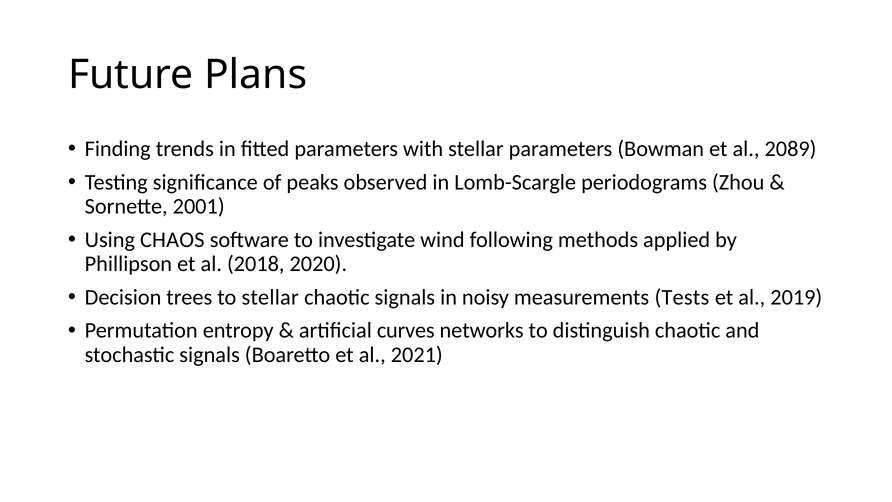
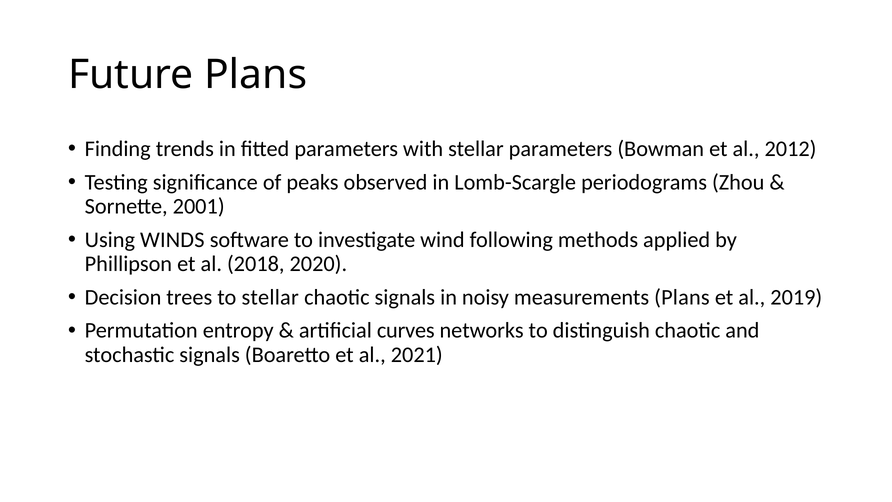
2089: 2089 -> 2012
CHAOS: CHAOS -> WINDS
measurements Tests: Tests -> Plans
